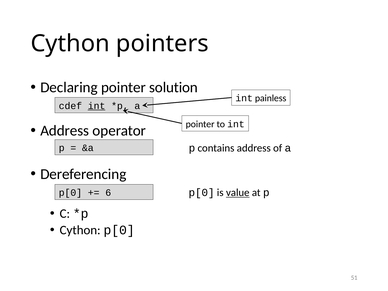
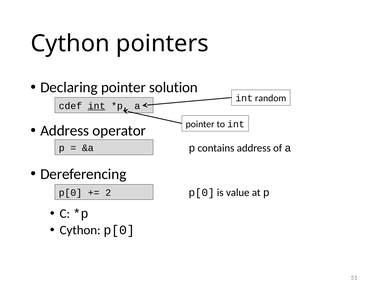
painless: painless -> random
value underline: present -> none
6: 6 -> 2
